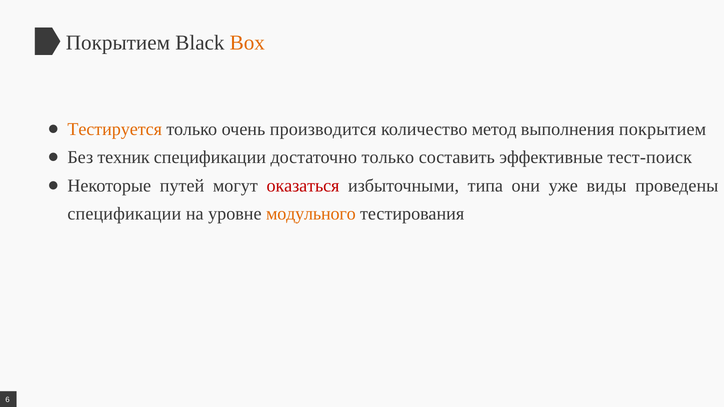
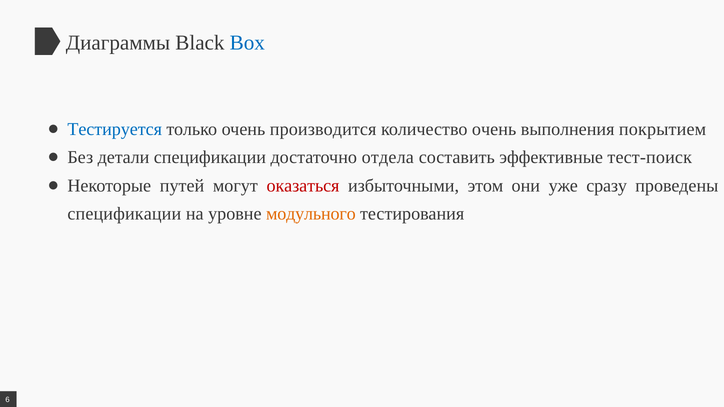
Покрытием at (118, 43): Покрытием -> Диаграммы
Box colour: orange -> blue
Тестируется colour: orange -> blue
количество метод: метод -> очень
техник: техник -> детали
достаточно только: только -> отдела
типа: типа -> этом
виды: виды -> сразу
